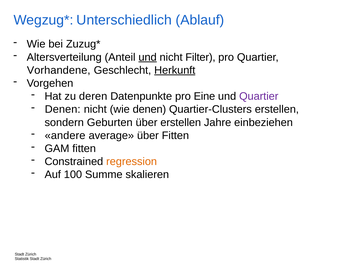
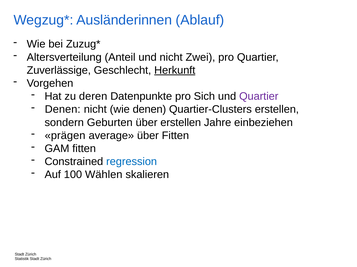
Unterschiedlich: Unterschiedlich -> Ausländerinnen
und at (148, 57) underline: present -> none
Filter: Filter -> Zwei
Vorhandene: Vorhandene -> Zuverlässige
Eine: Eine -> Sich
andere: andere -> prägen
regression colour: orange -> blue
Summe: Summe -> Wählen
